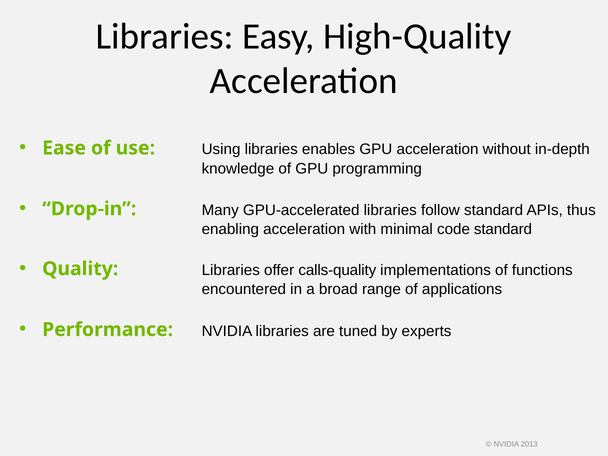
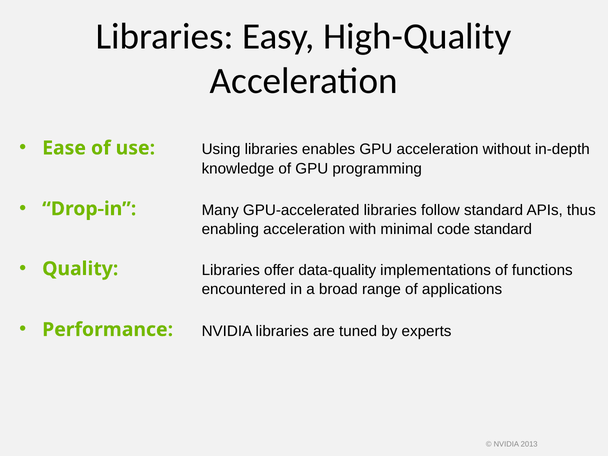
calls-quality: calls-quality -> data-quality
